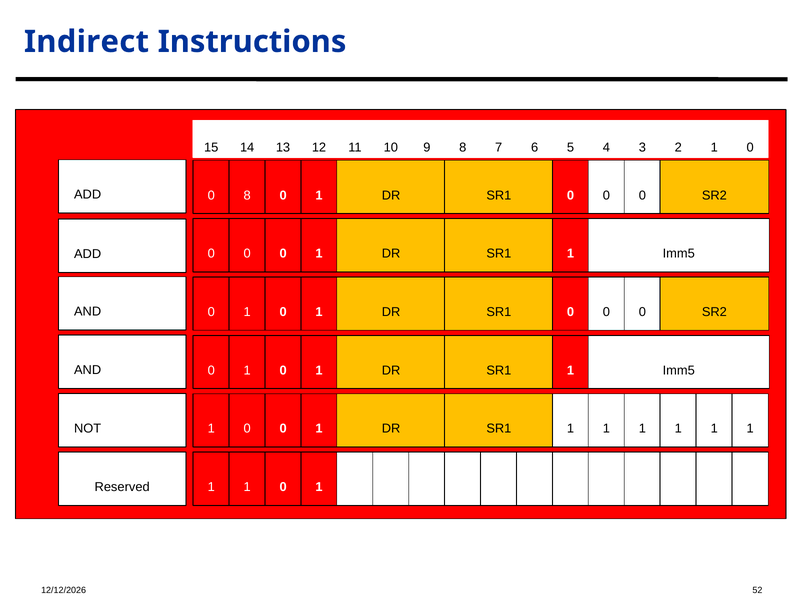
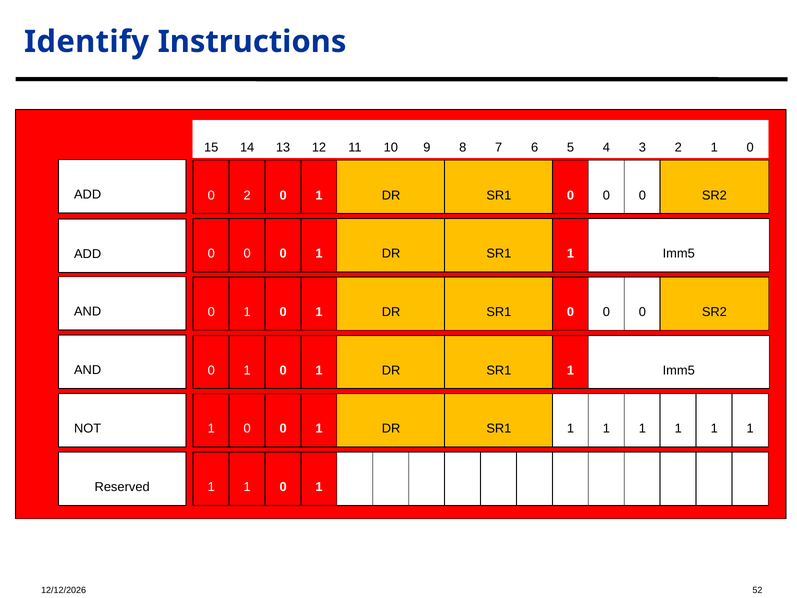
Indirect: Indirect -> Identify
0 8: 8 -> 2
